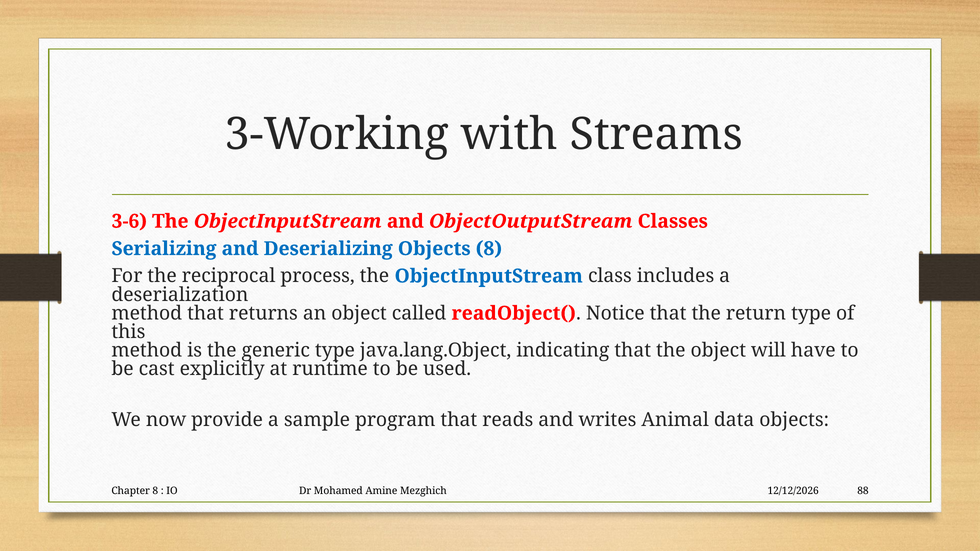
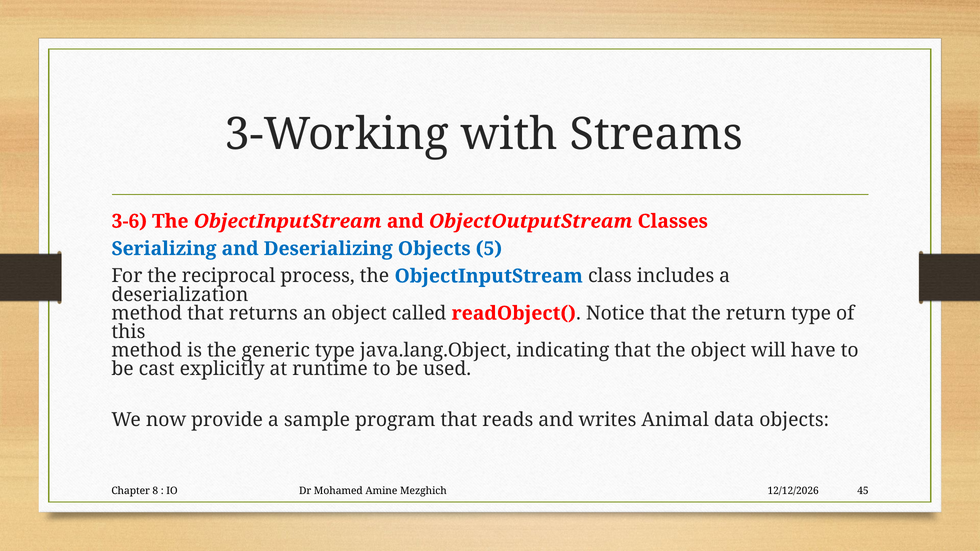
Objects 8: 8 -> 5
88: 88 -> 45
